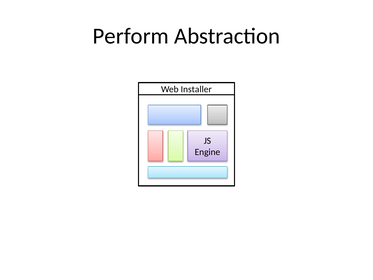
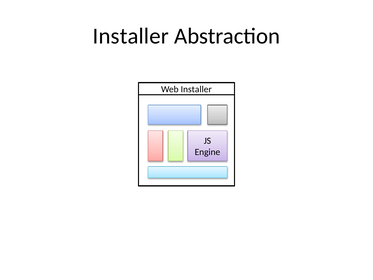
Perform at (131, 36): Perform -> Installer
